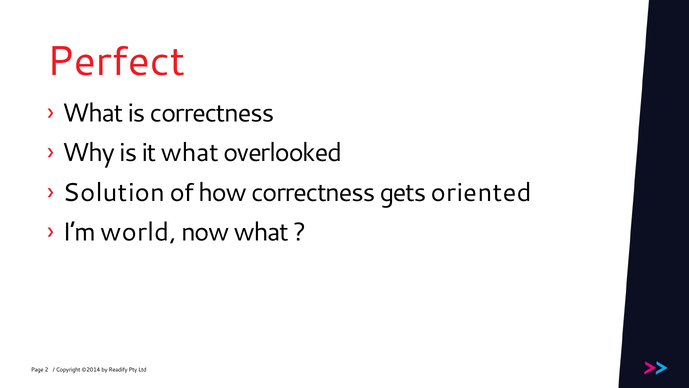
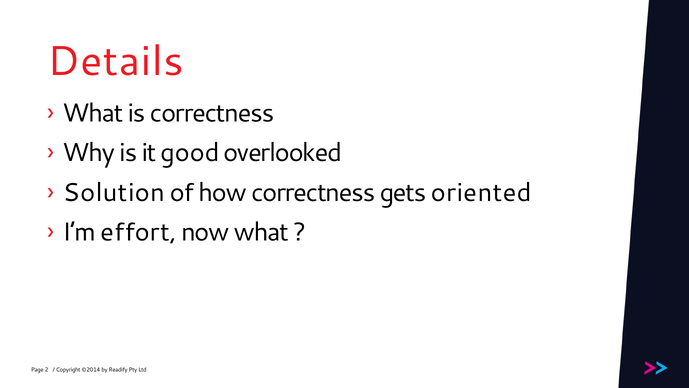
Perfect: Perfect -> Details
it what: what -> good
world: world -> effort
